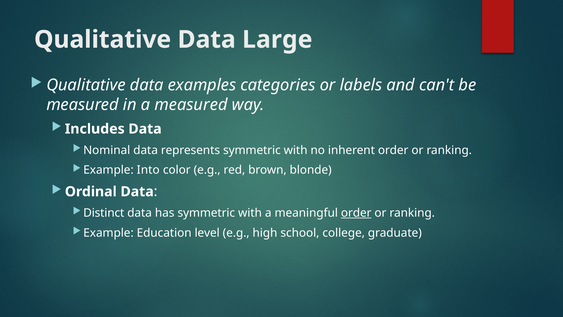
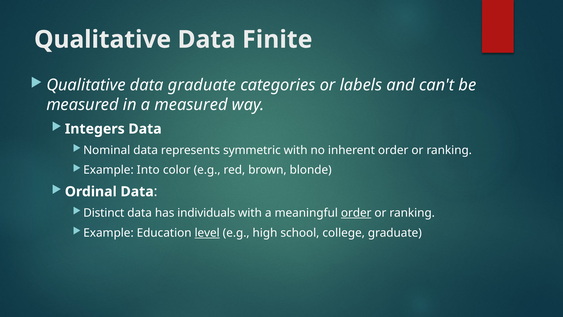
Large: Large -> Finite
data examples: examples -> graduate
Includes: Includes -> Integers
has symmetric: symmetric -> individuals
level underline: none -> present
